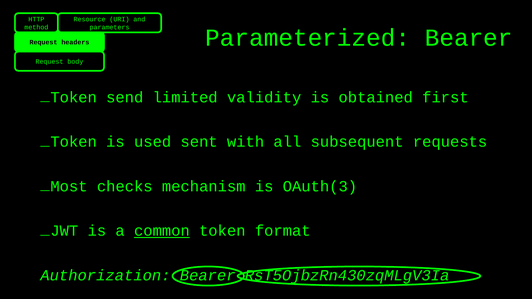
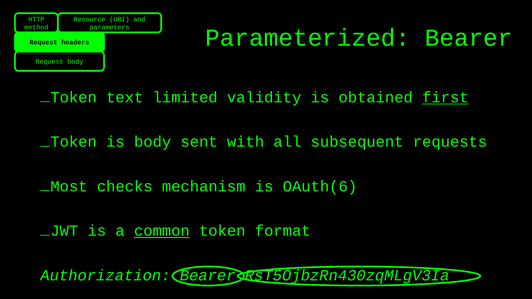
send: send -> text
first underline: none -> present
is used: used -> body
OAuth(3: OAuth(3 -> OAuth(6
